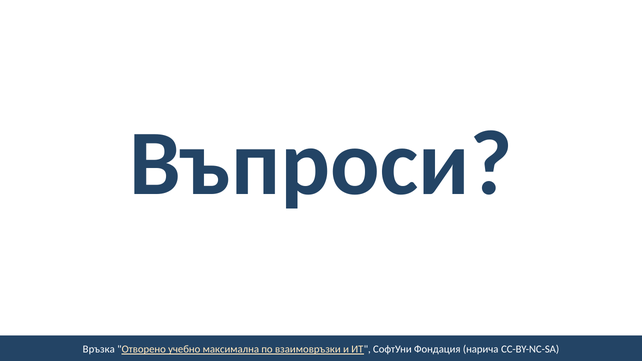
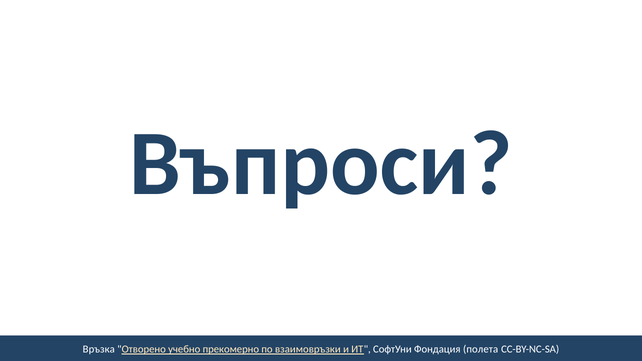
максимална: максимална -> прекомерно
нарича: нарича -> полета
